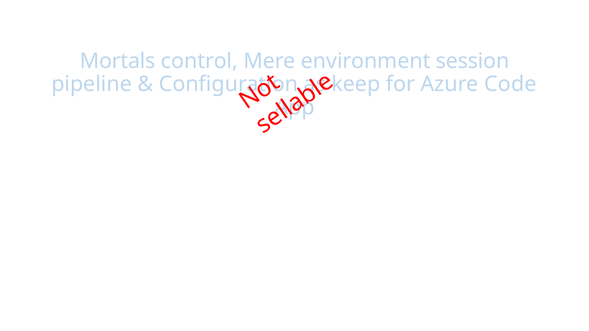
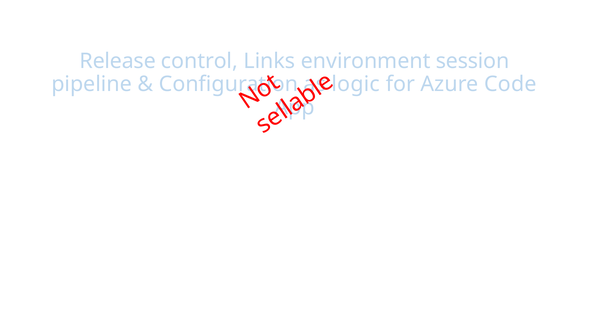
Mortals: Mortals -> Release
Mere: Mere -> Links
keep: keep -> logic
